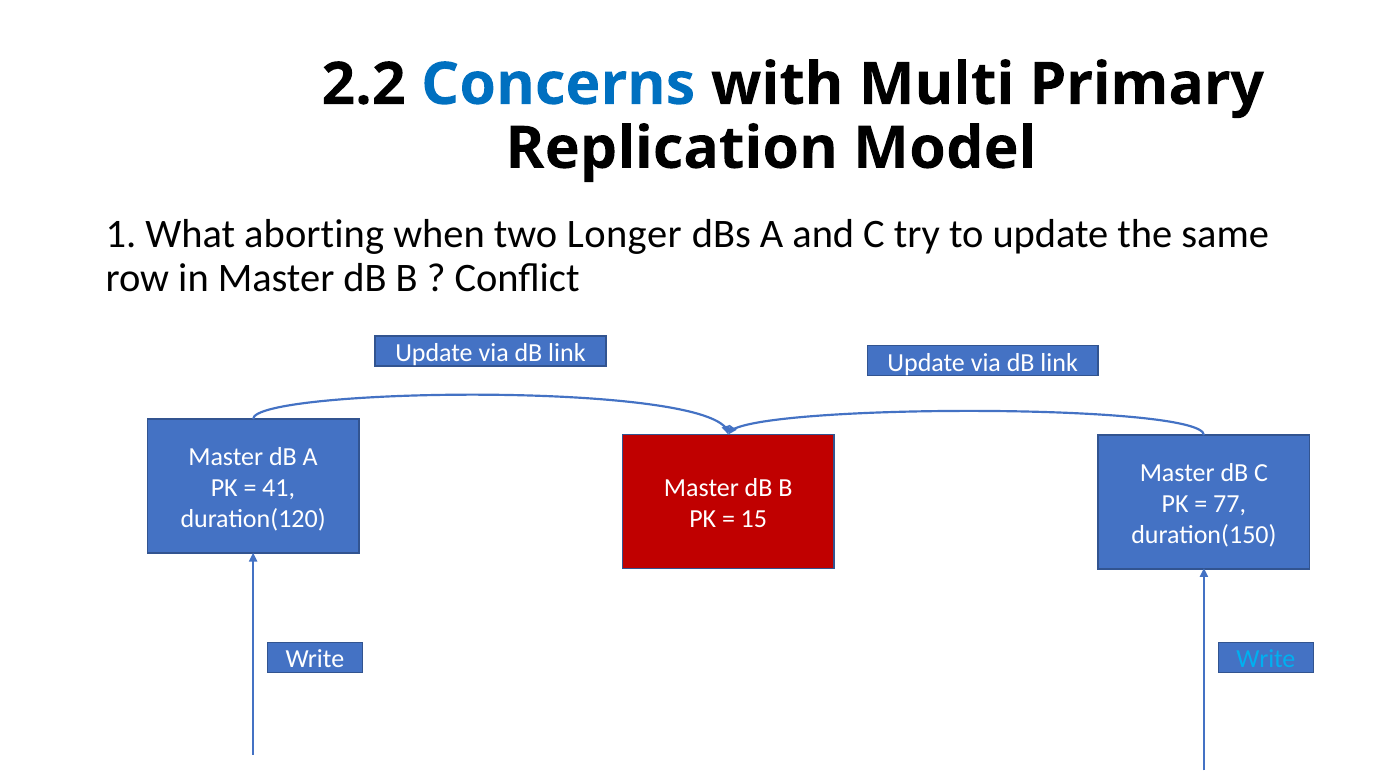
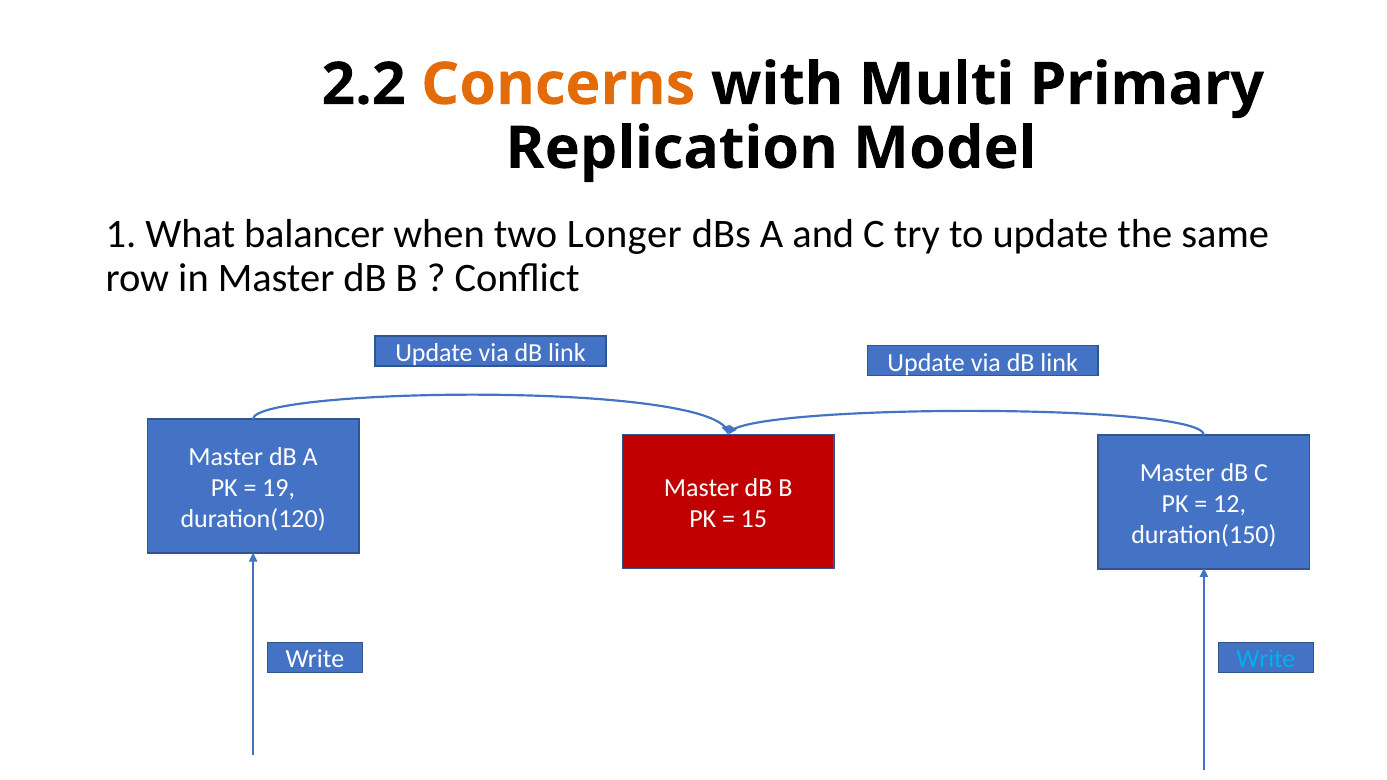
Concerns colour: blue -> orange
aborting: aborting -> balancer
41: 41 -> 19
77: 77 -> 12
